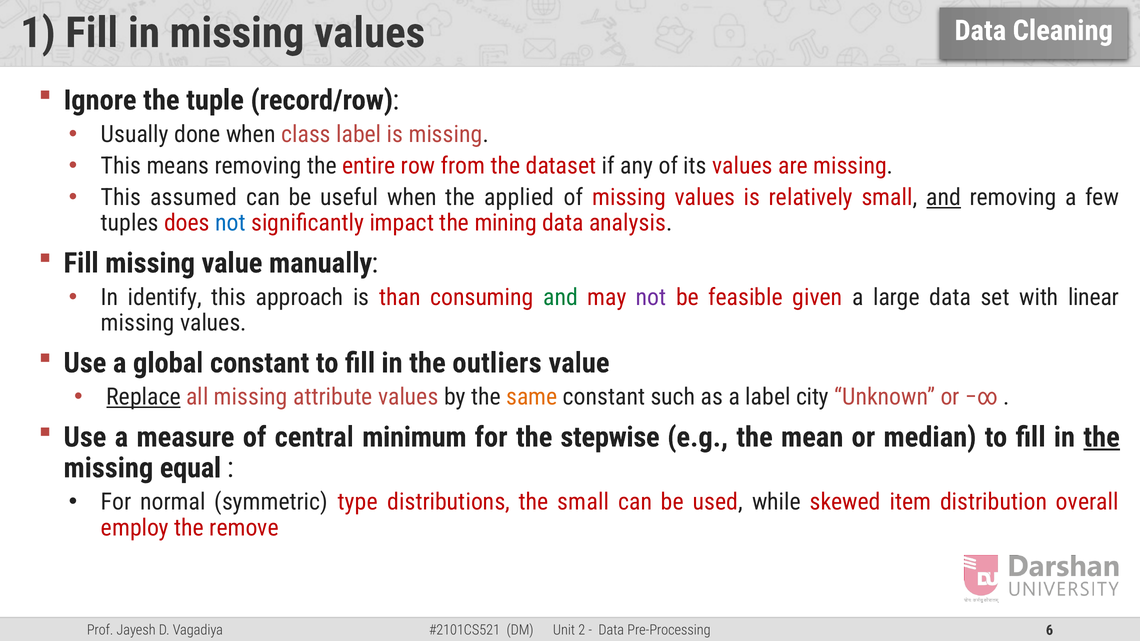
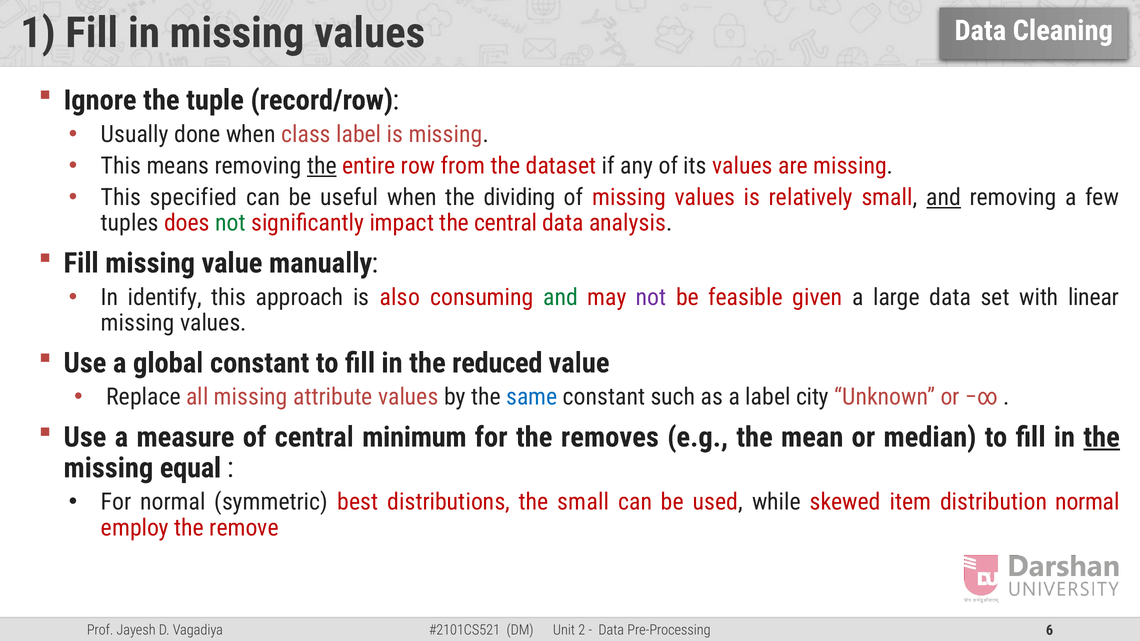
the at (322, 166) underline: none -> present
assumed: assumed -> specified
applied: applied -> dividing
not at (230, 223) colour: blue -> green
the mining: mining -> central
than: than -> also
outliers: outliers -> reduced
Replace underline: present -> none
same colour: orange -> blue
stepwise: stepwise -> removes
type: type -> best
distribution overall: overall -> normal
